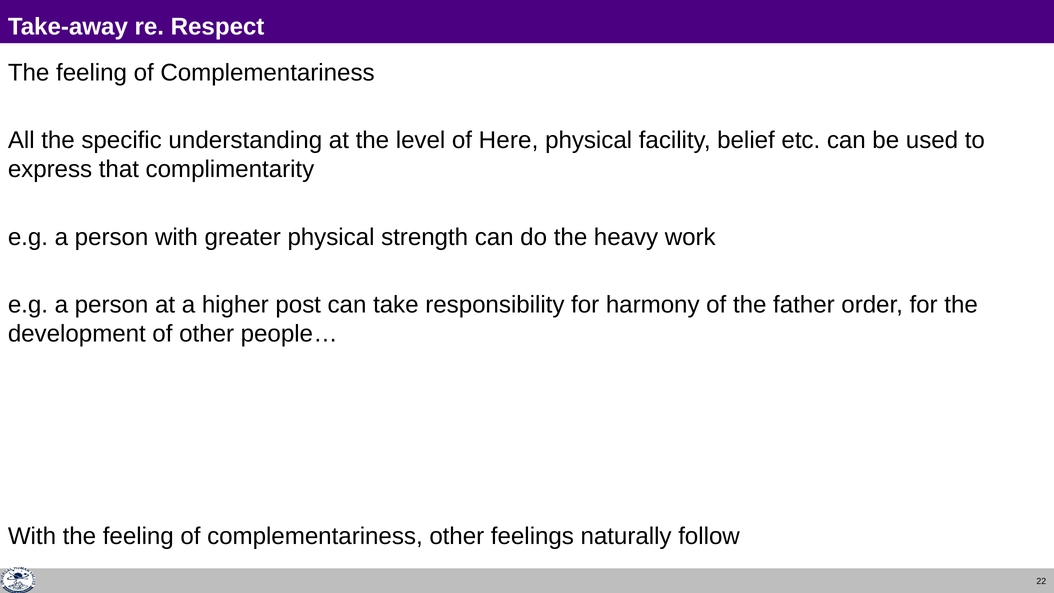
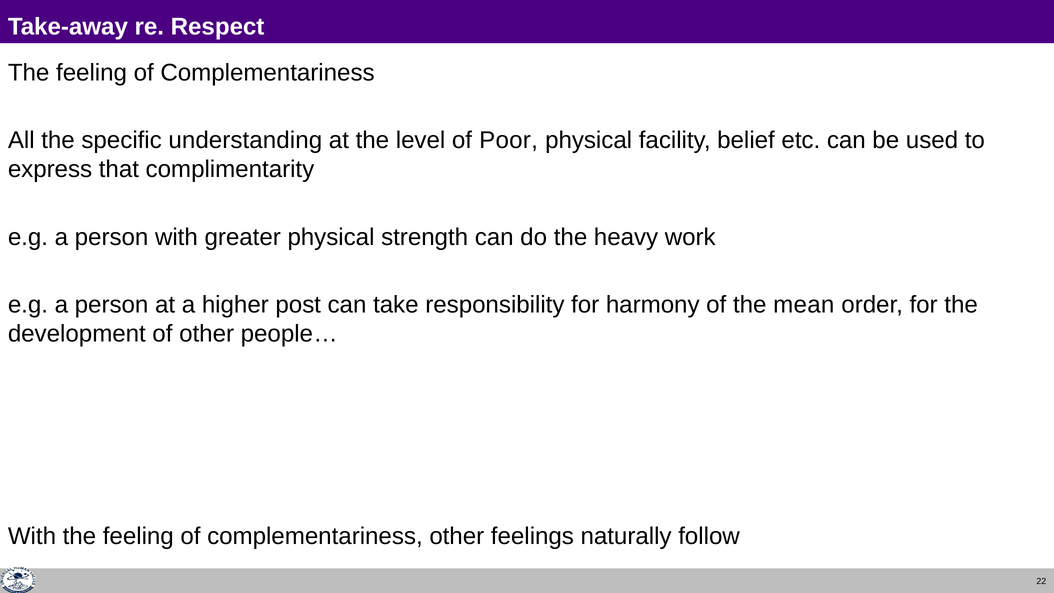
Here: Here -> Poor
father: father -> mean
